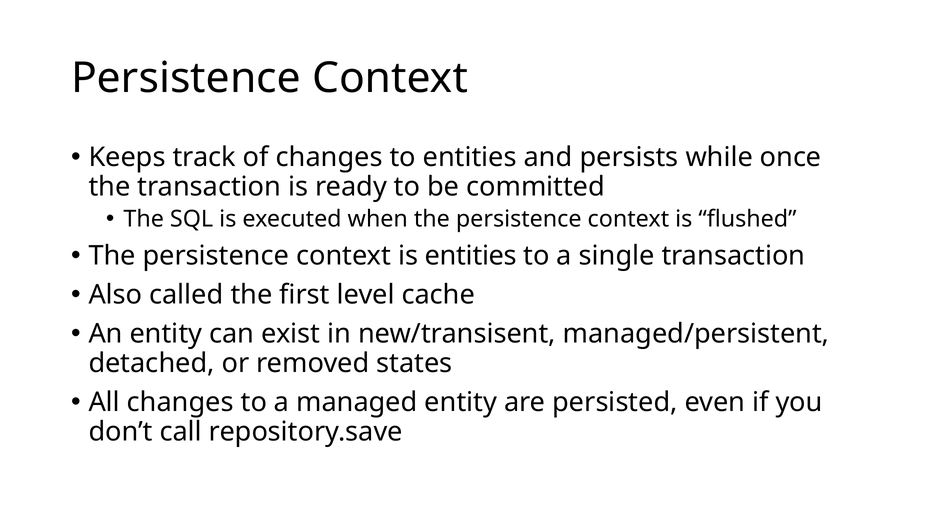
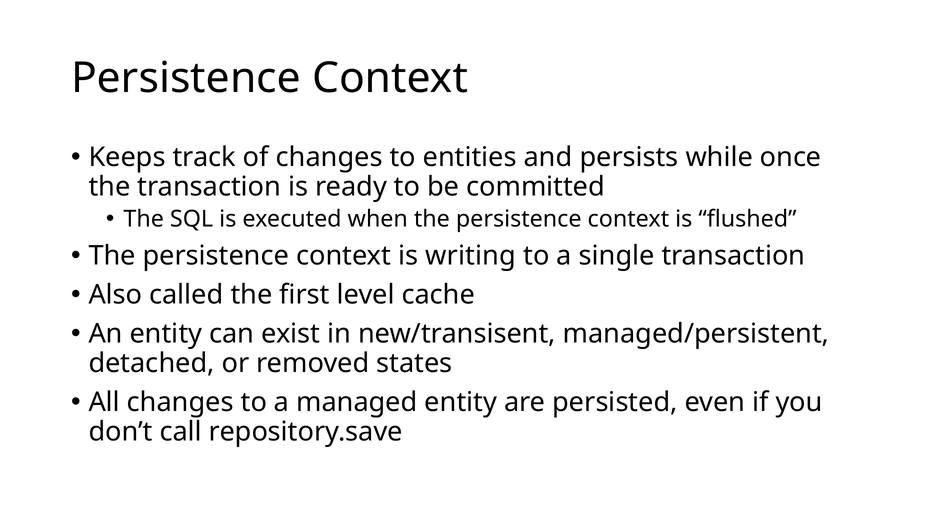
is entities: entities -> writing
